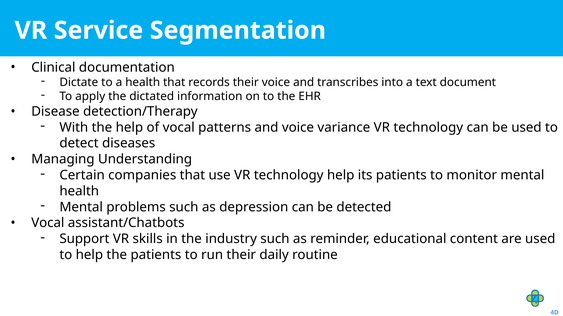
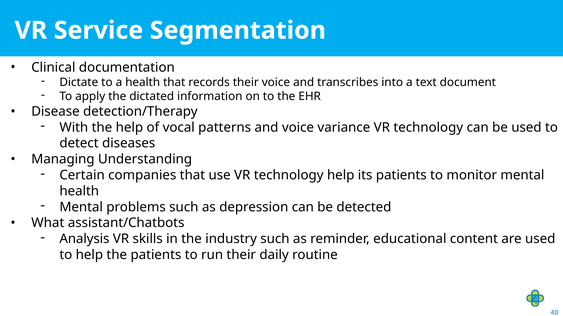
Vocal at (48, 223): Vocal -> What
Support: Support -> Analysis
